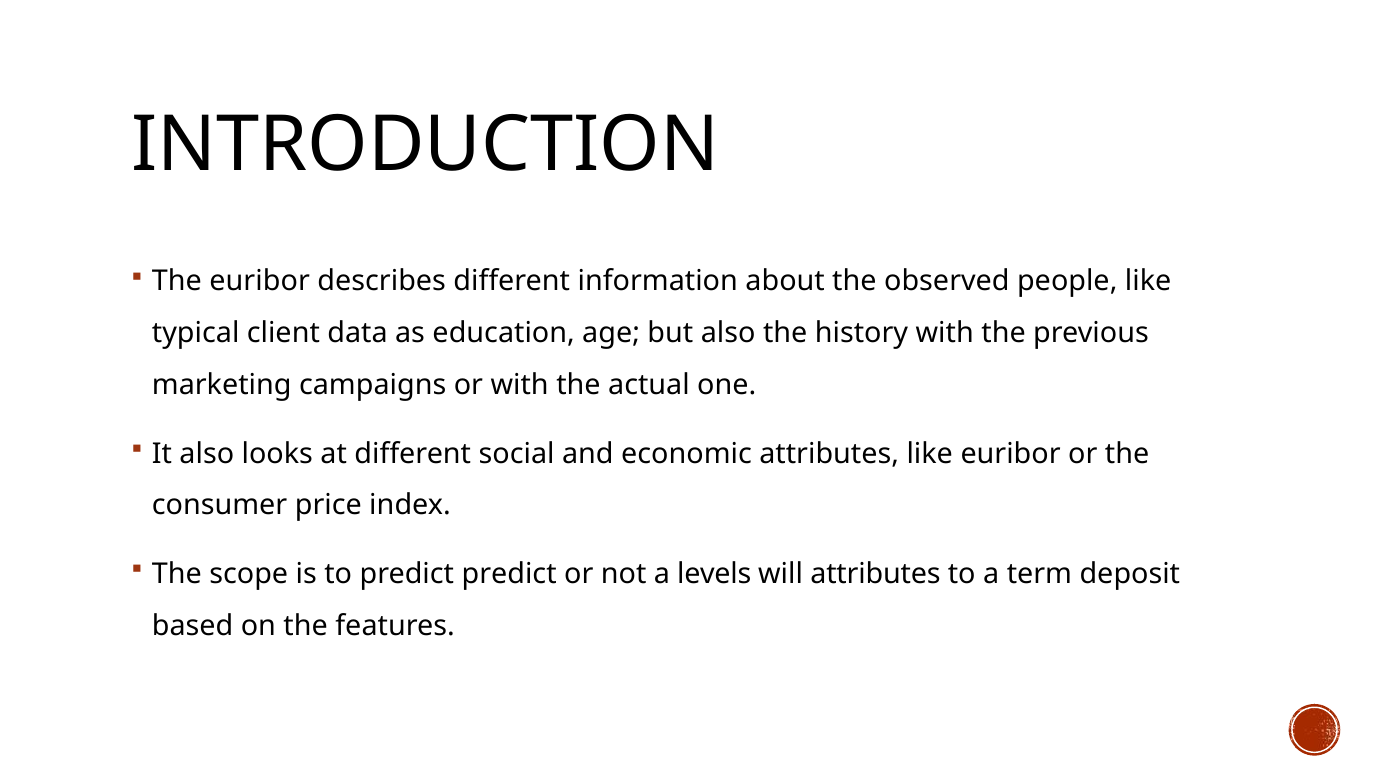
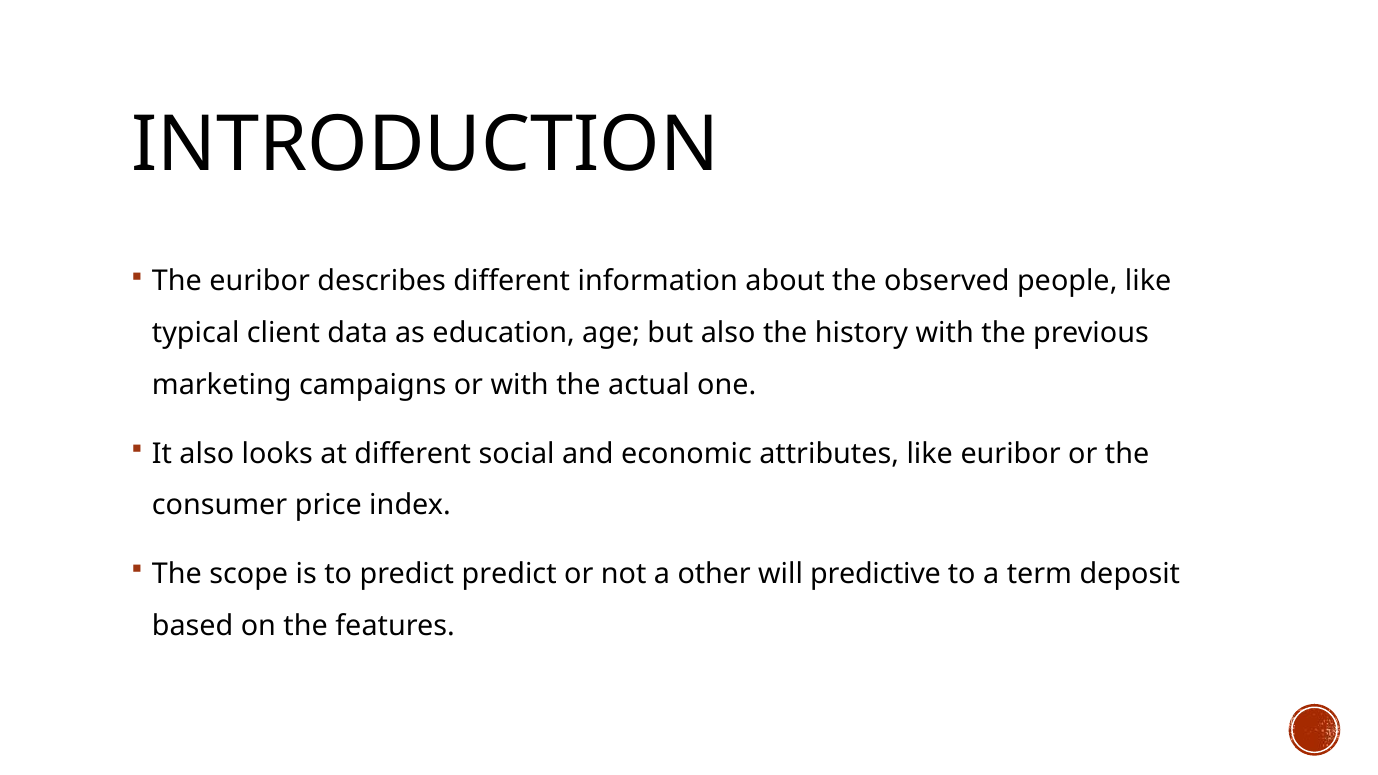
levels: levels -> other
will attributes: attributes -> predictive
